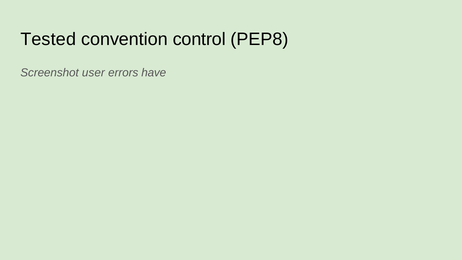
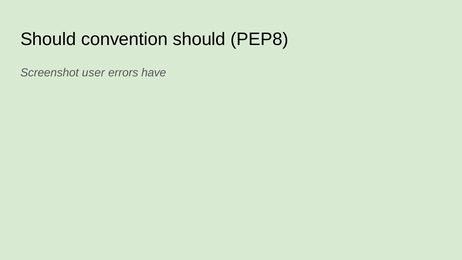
Tested at (48, 39): Tested -> Should
convention control: control -> should
